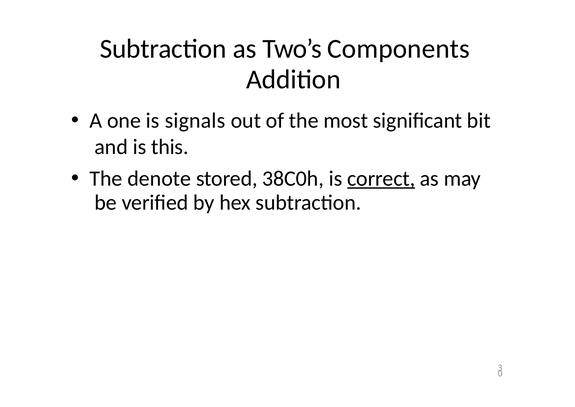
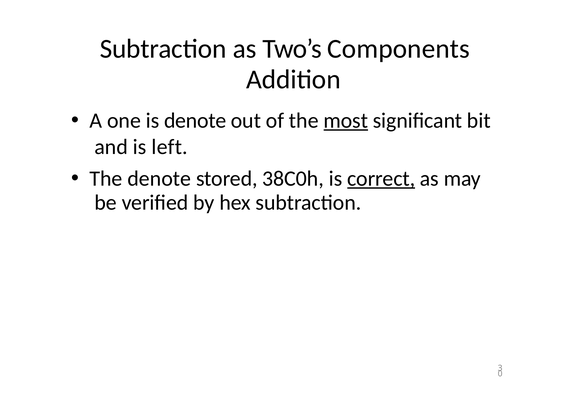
is signals: signals -> denote
most underline: none -> present
this: this -> left
